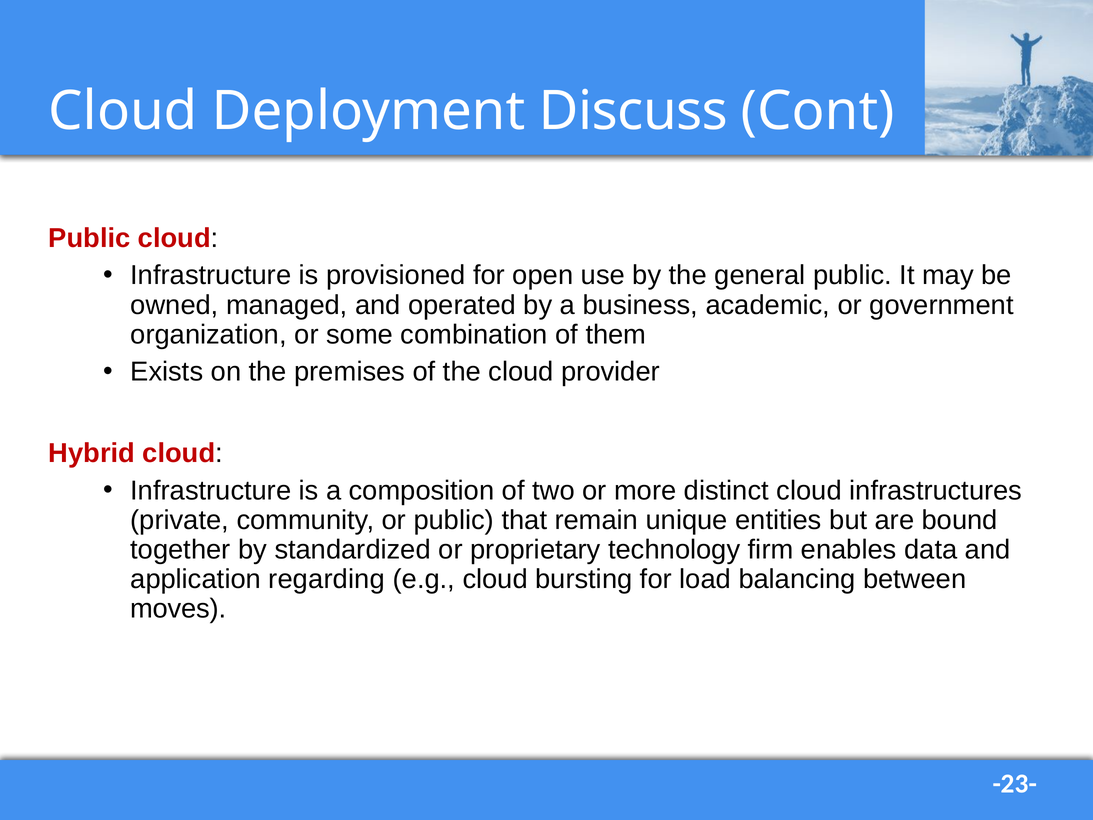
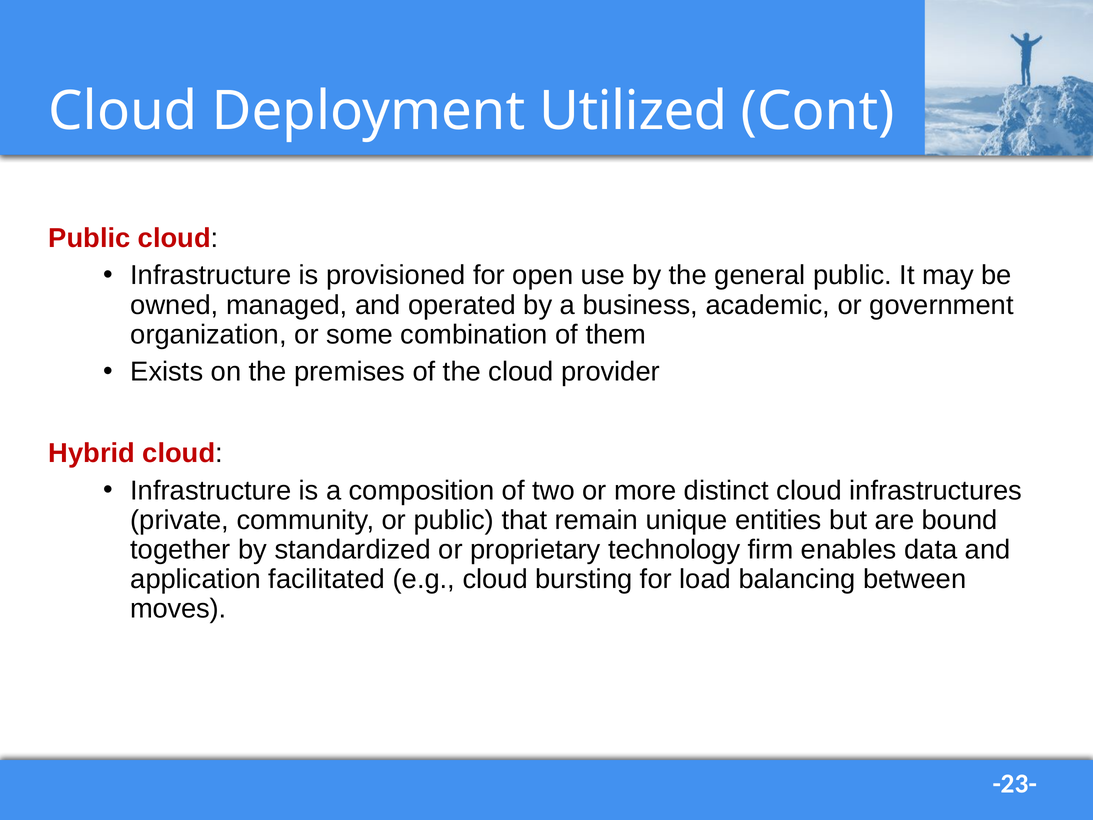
Discuss: Discuss -> Utilized
regarding: regarding -> facilitated
